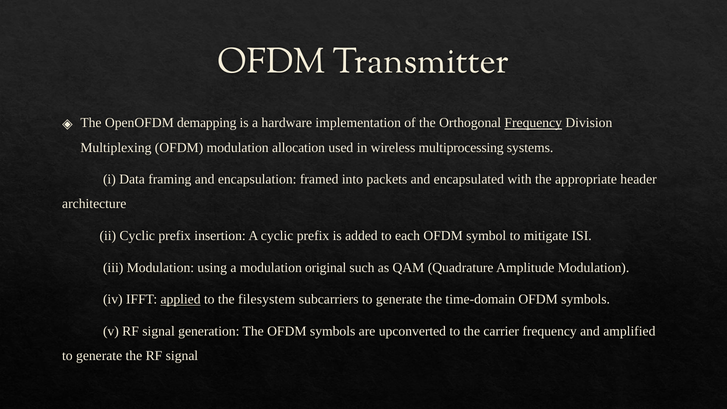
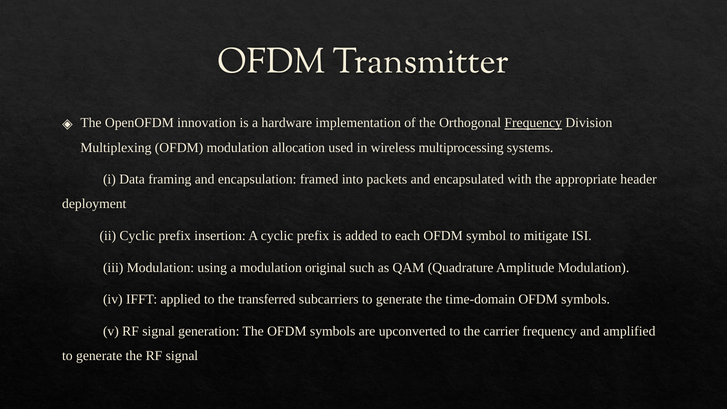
demapping: demapping -> innovation
architecture: architecture -> deployment
applied underline: present -> none
filesystem: filesystem -> transferred
